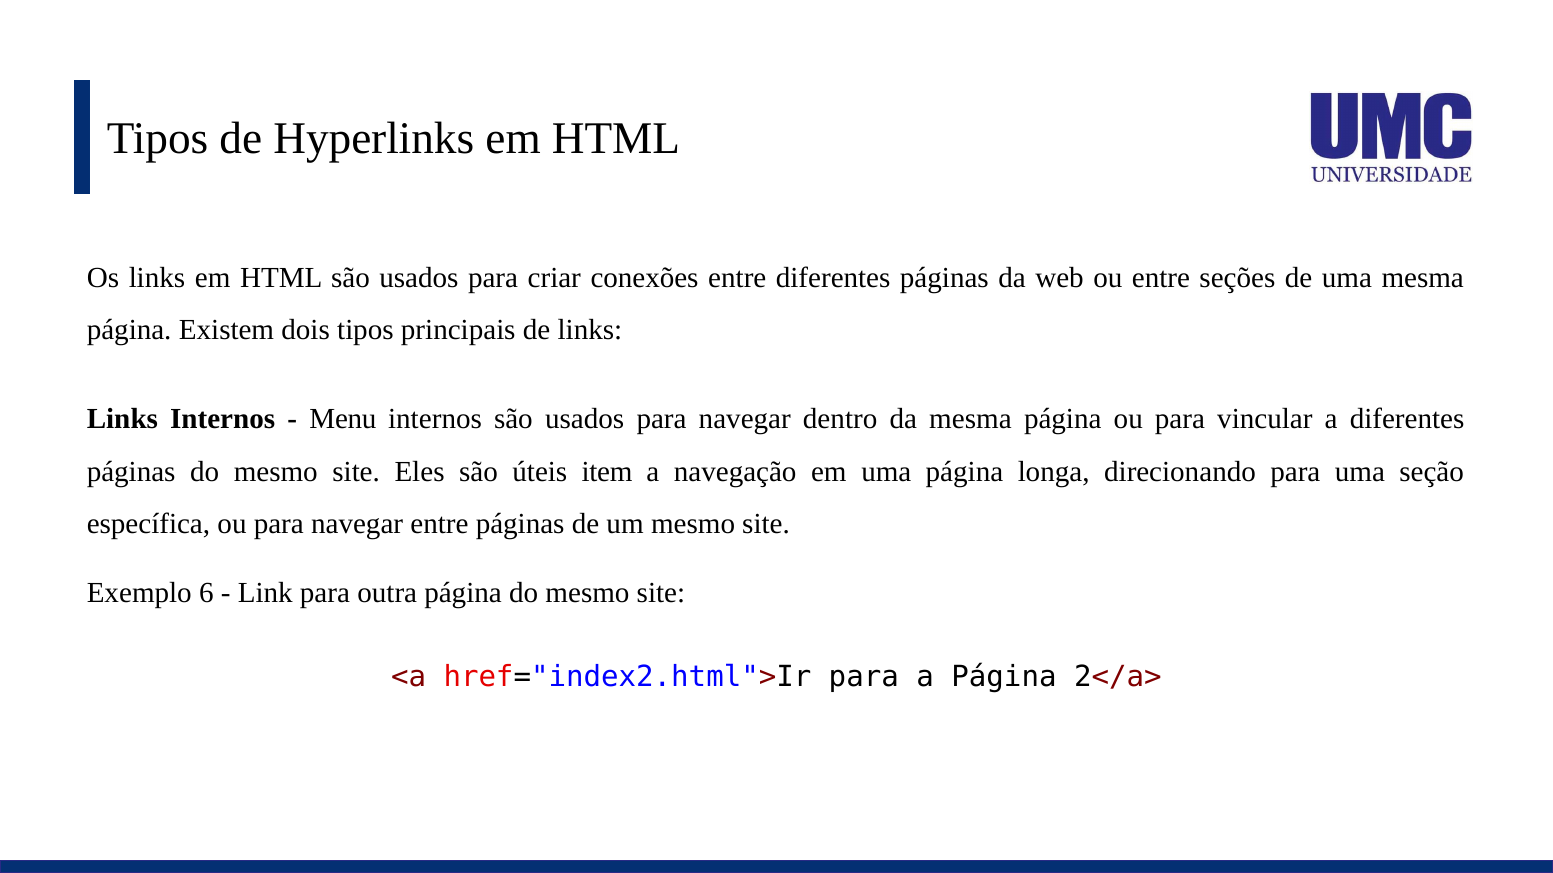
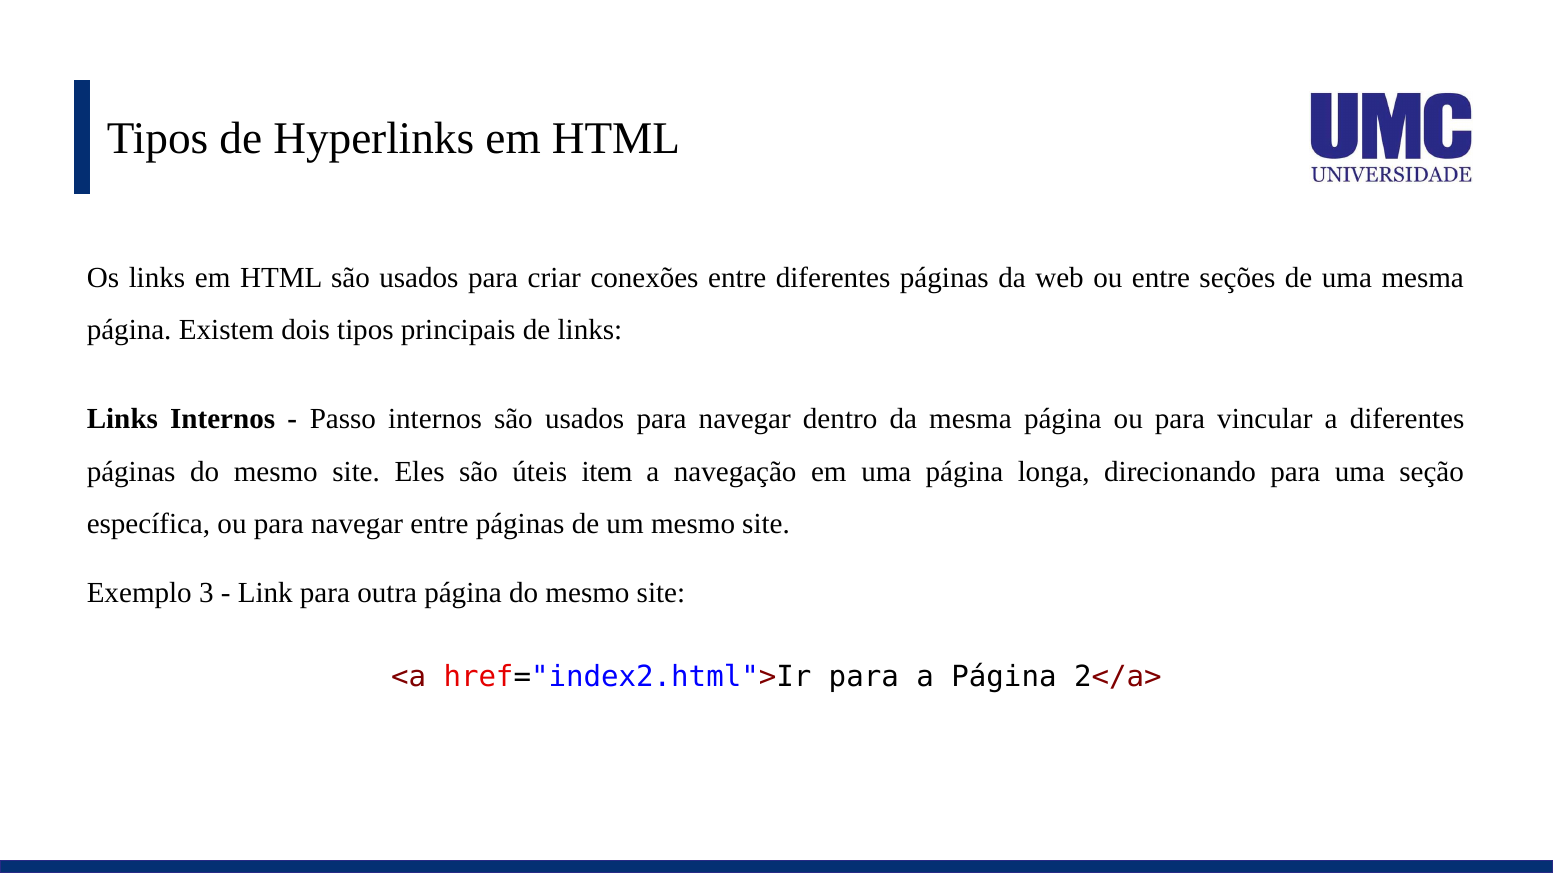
Menu: Menu -> Passo
6: 6 -> 3
